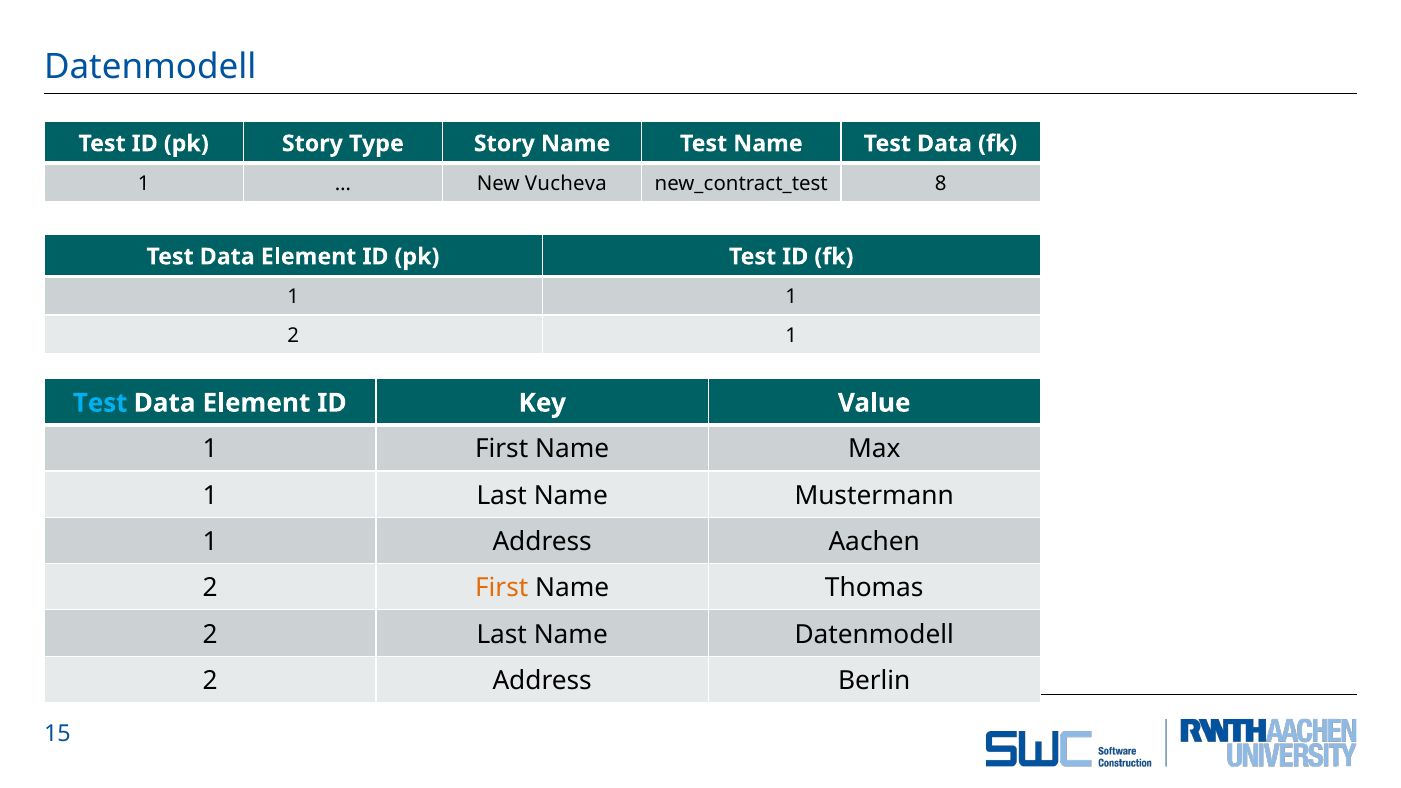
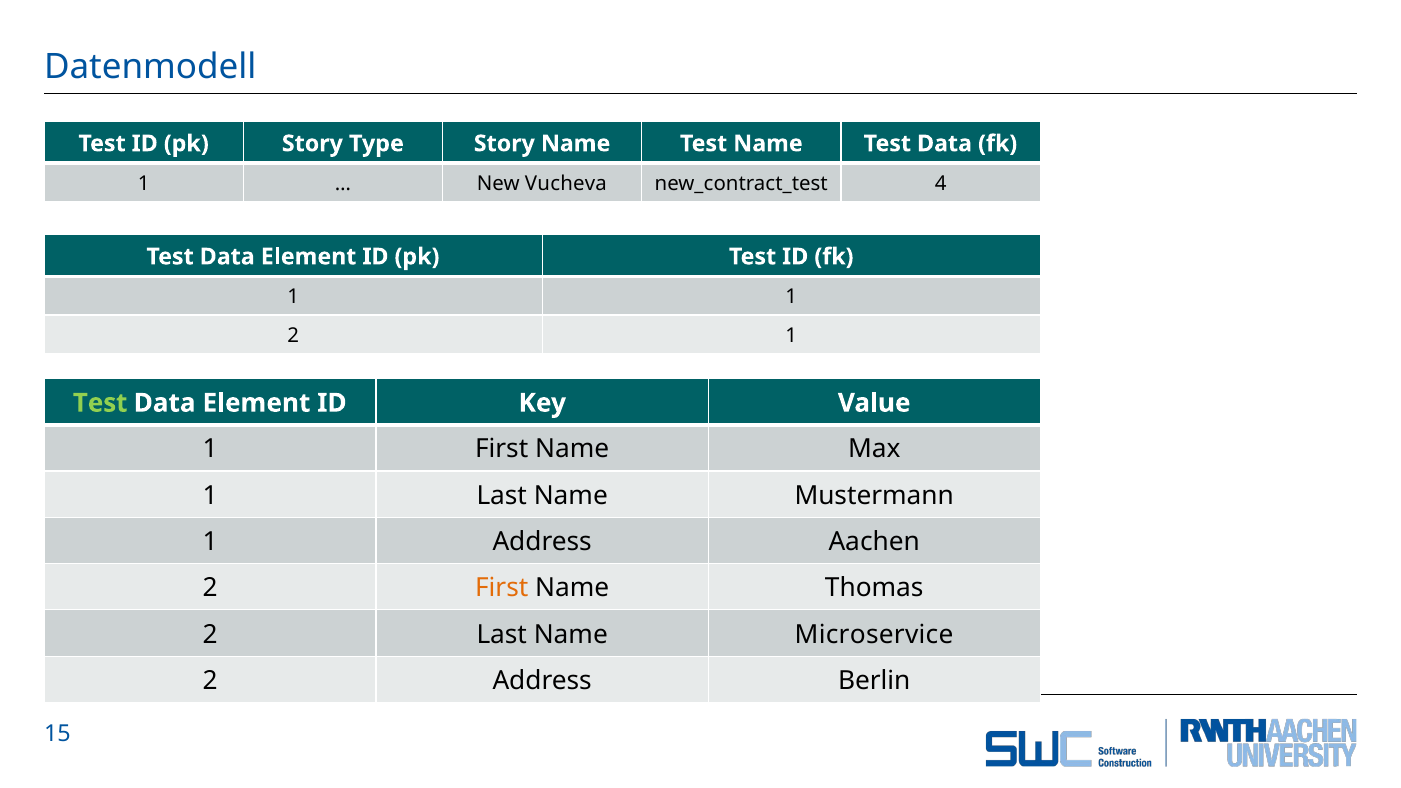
8: 8 -> 4
Test at (100, 403) colour: light blue -> light green
Name Datenmodell: Datenmodell -> Microservice
